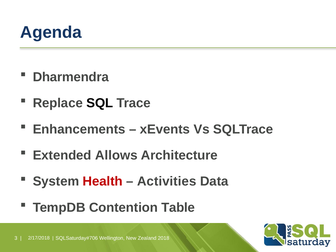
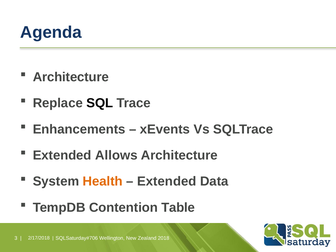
Dharmendra at (71, 77): Dharmendra -> Architecture
Health colour: red -> orange
Activities at (167, 181): Activities -> Extended
